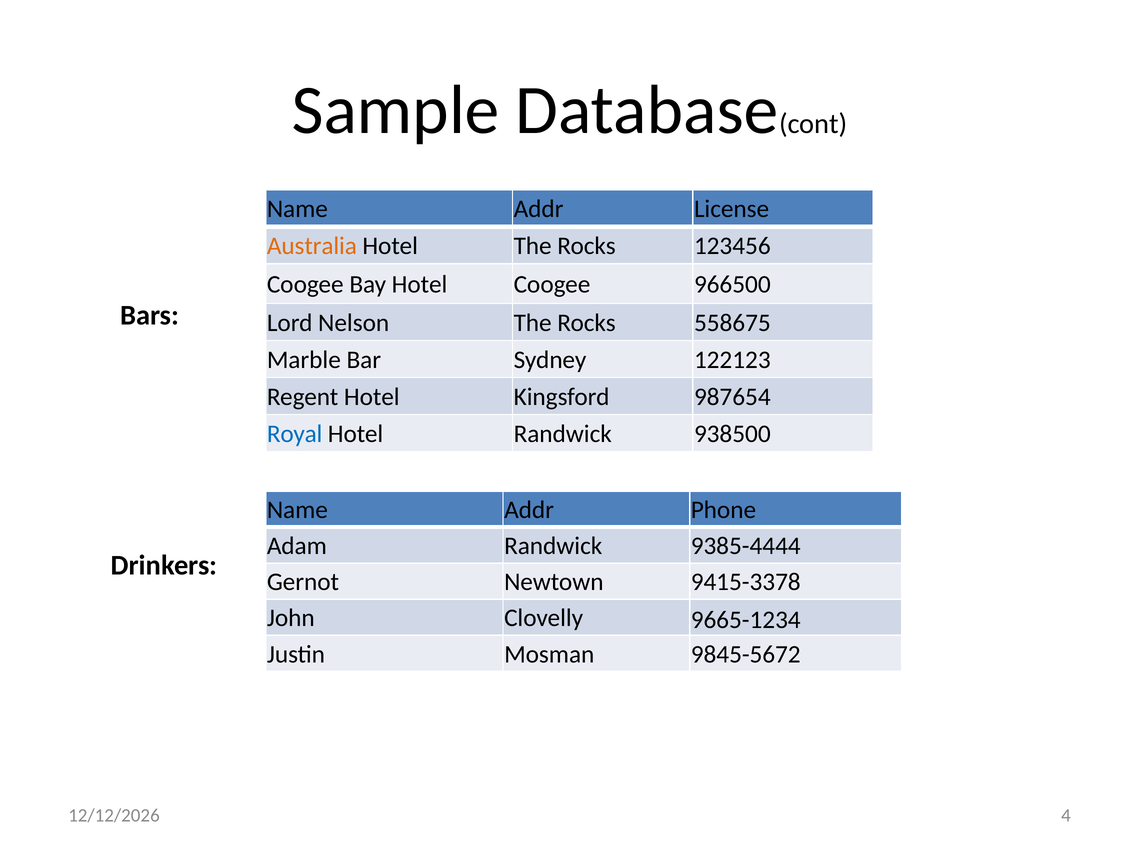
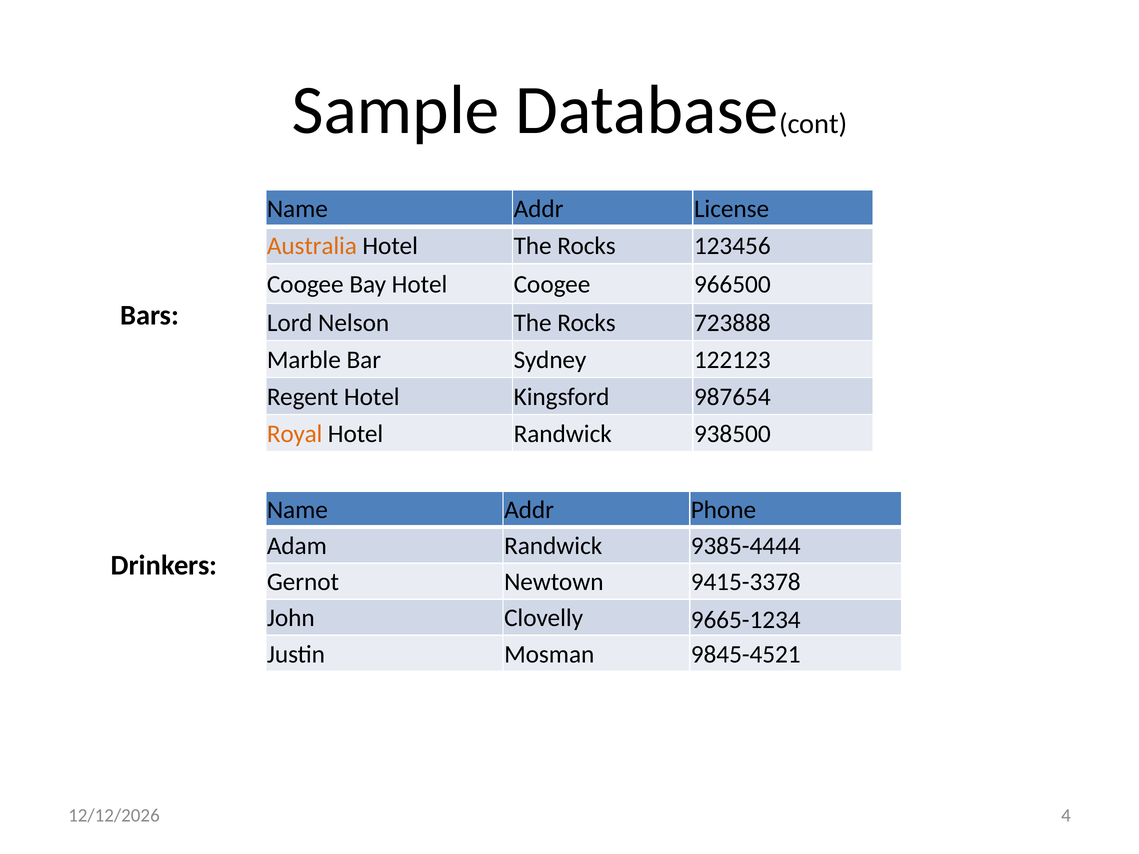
558675: 558675 -> 723888
Royal colour: blue -> orange
9845-5672: 9845-5672 -> 9845-4521
